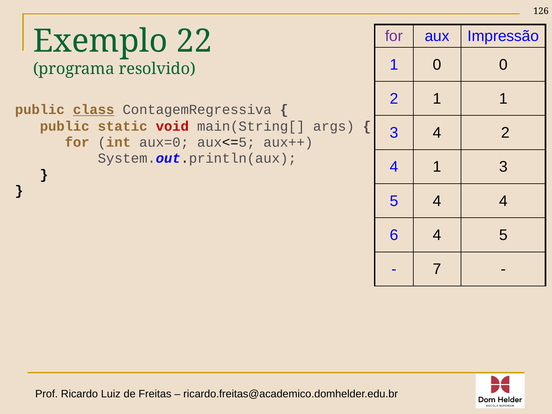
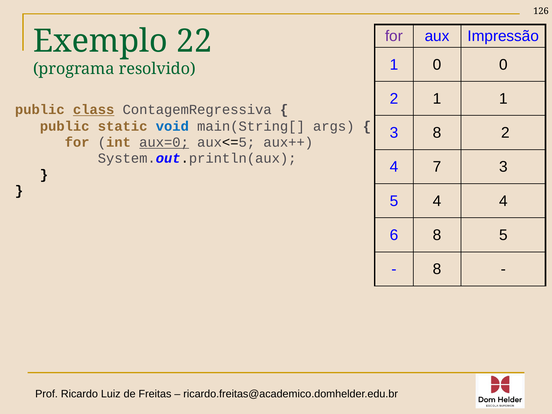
void colour: red -> blue
3 4: 4 -> 8
aux=0 underline: none -> present
4 1: 1 -> 7
6 4: 4 -> 8
7 at (437, 269): 7 -> 8
